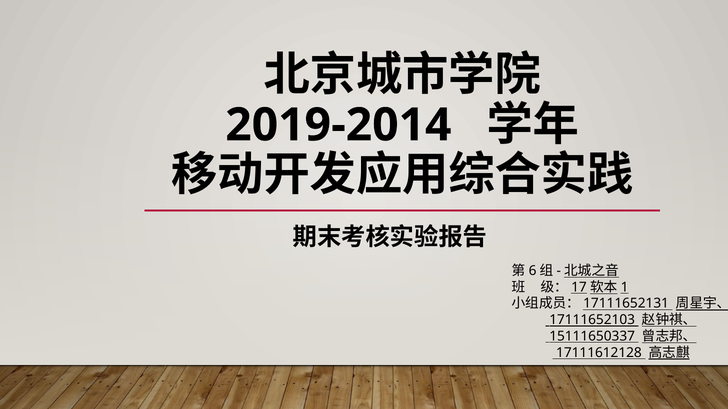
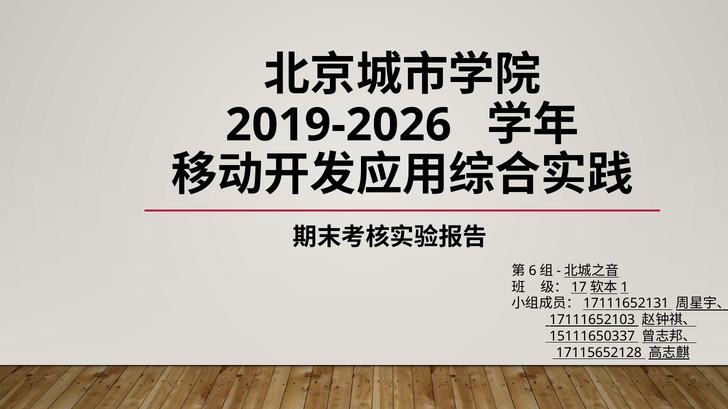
2019-2014: 2019-2014 -> 2019-2026
17111612128: 17111612128 -> 17115652128
